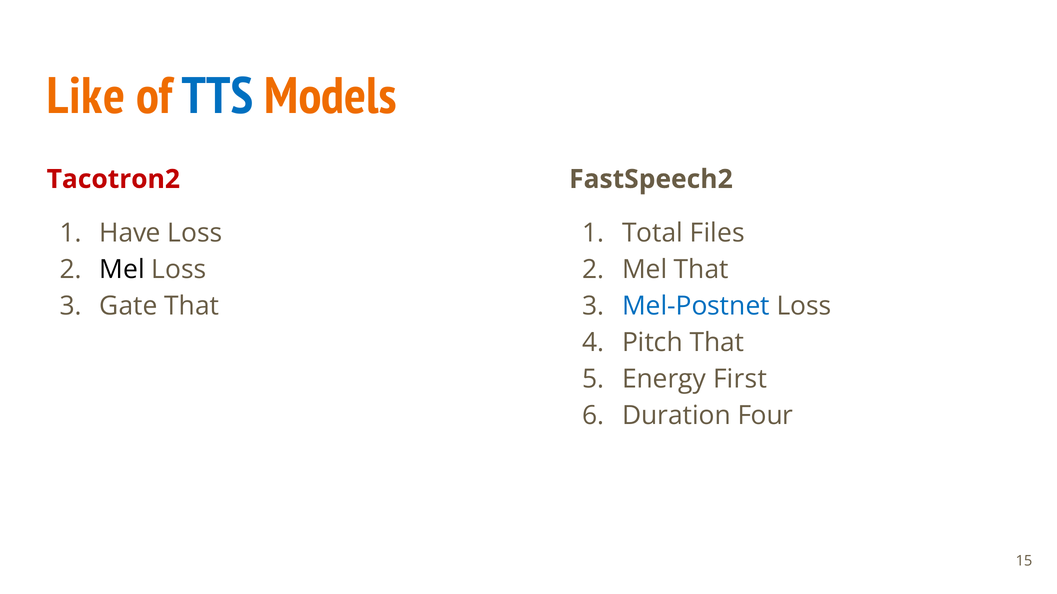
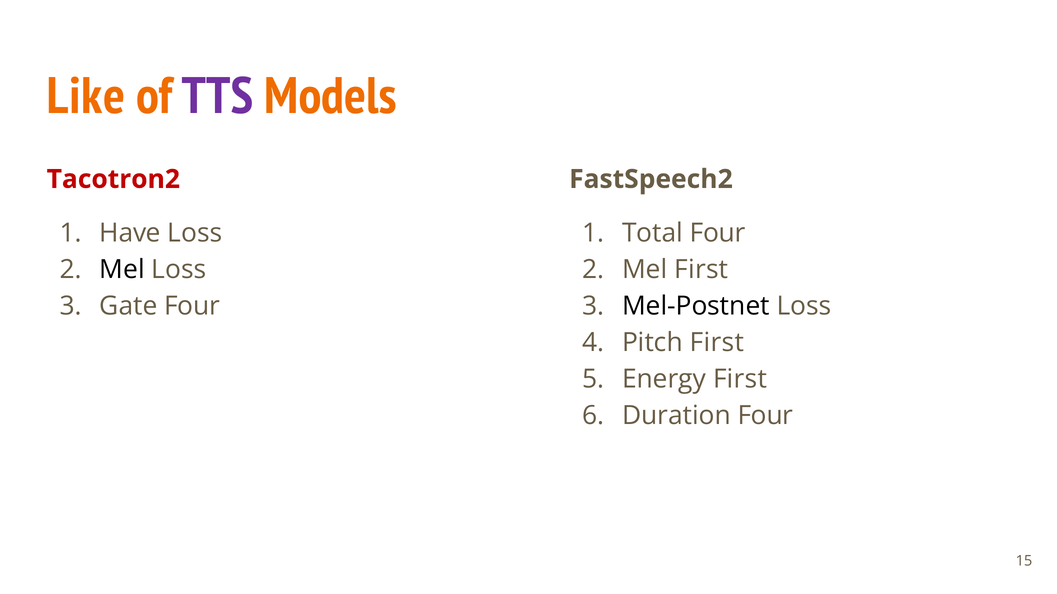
TTS colour: blue -> purple
Total Files: Files -> Four
Mel That: That -> First
Gate That: That -> Four
Mel-Postnet colour: blue -> black
Pitch That: That -> First
